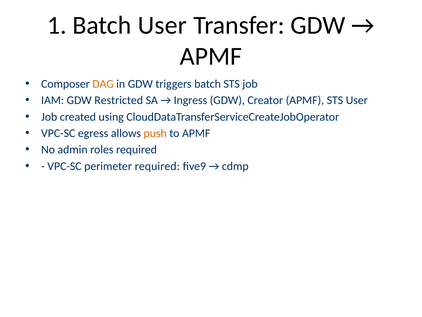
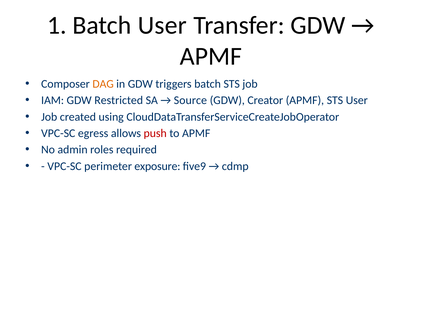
Ingress: Ingress -> Source
push colour: orange -> red
perimeter required: required -> exposure
